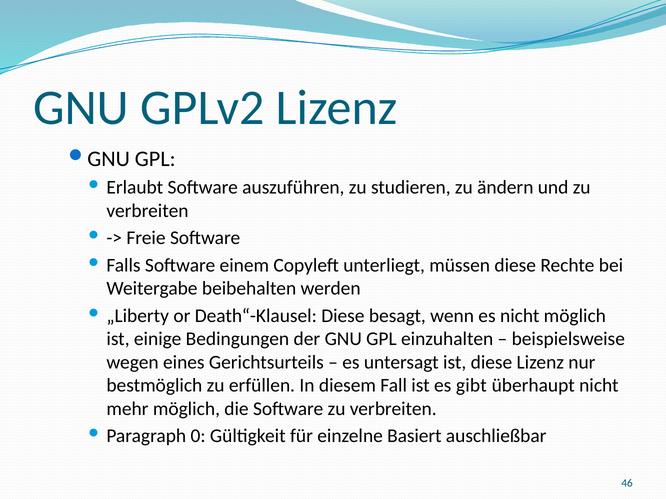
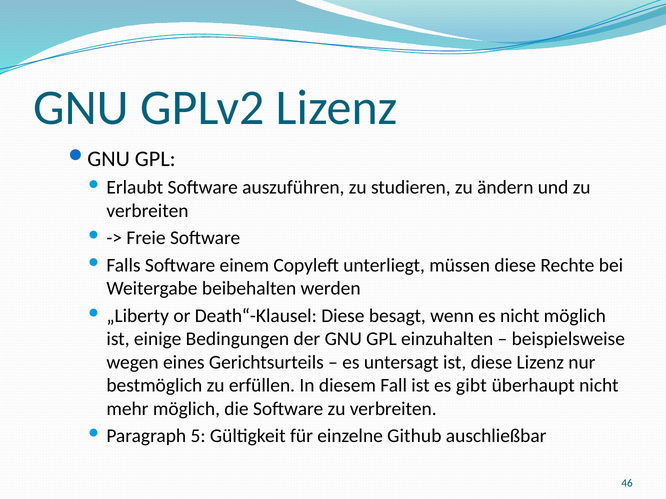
0: 0 -> 5
Basiert: Basiert -> Github
